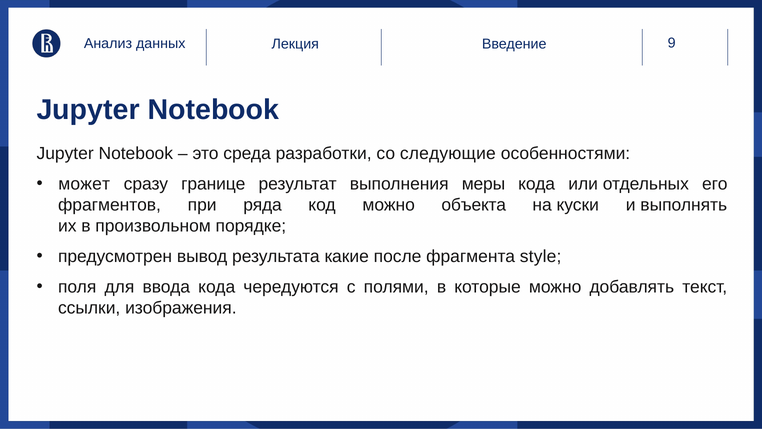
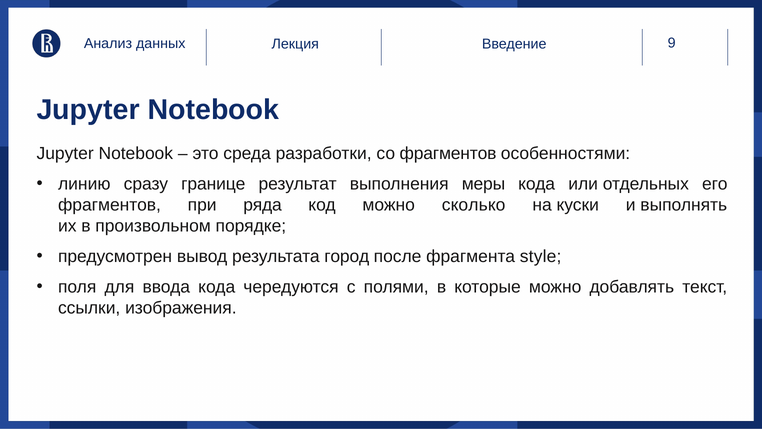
со следующие: следующие -> фрагментов
может: может -> линию
объекта: объекта -> сколько
какие: какие -> город
